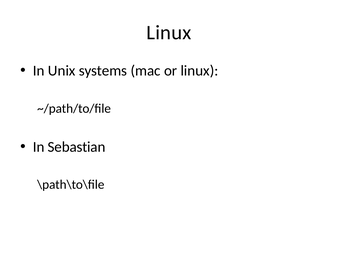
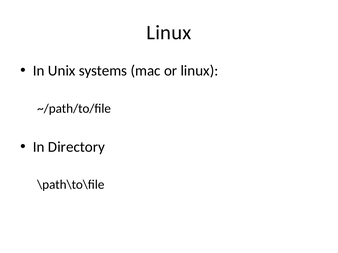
Sebastian: Sebastian -> Directory
